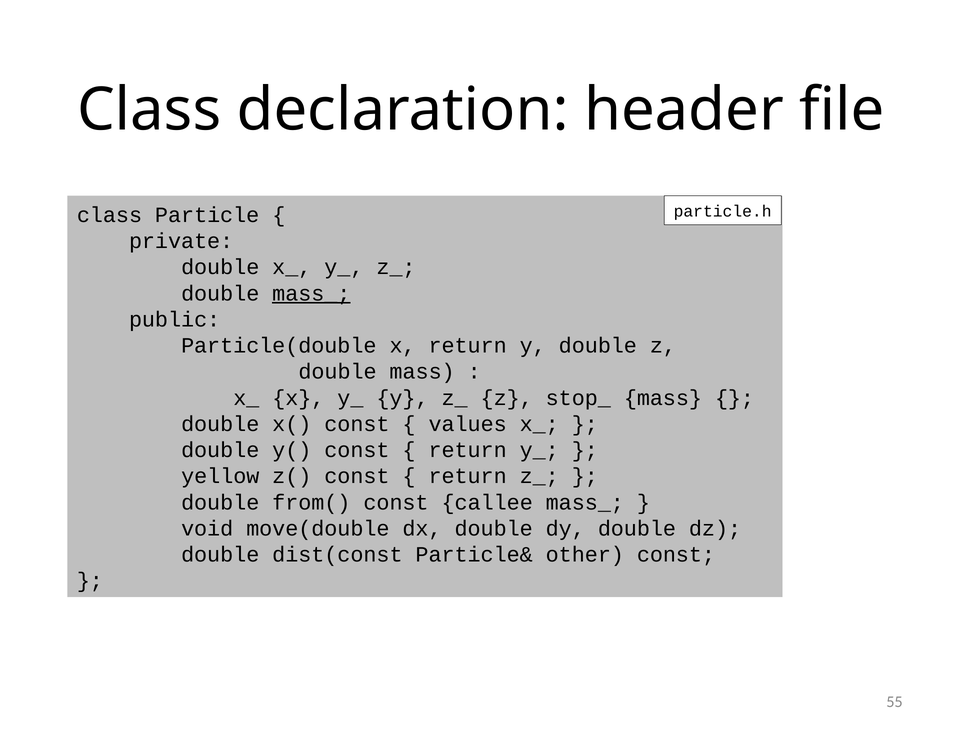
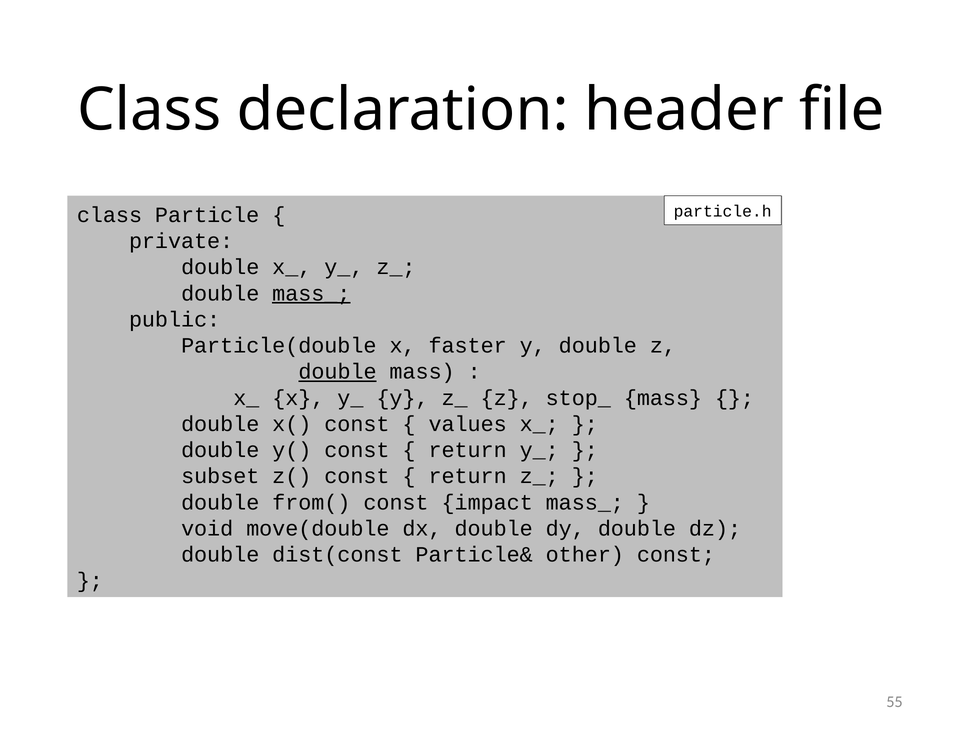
x return: return -> faster
double at (338, 372) underline: none -> present
yellow: yellow -> subset
callee: callee -> impact
